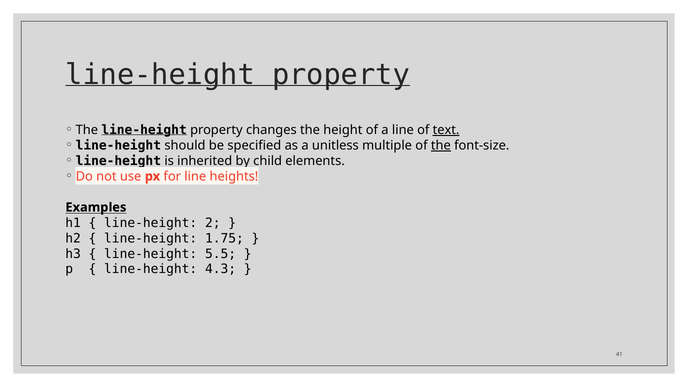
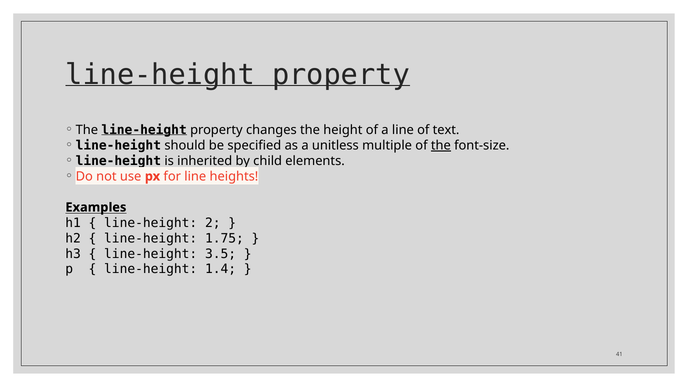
text underline: present -> none
5.5: 5.5 -> 3.5
4.3: 4.3 -> 1.4
